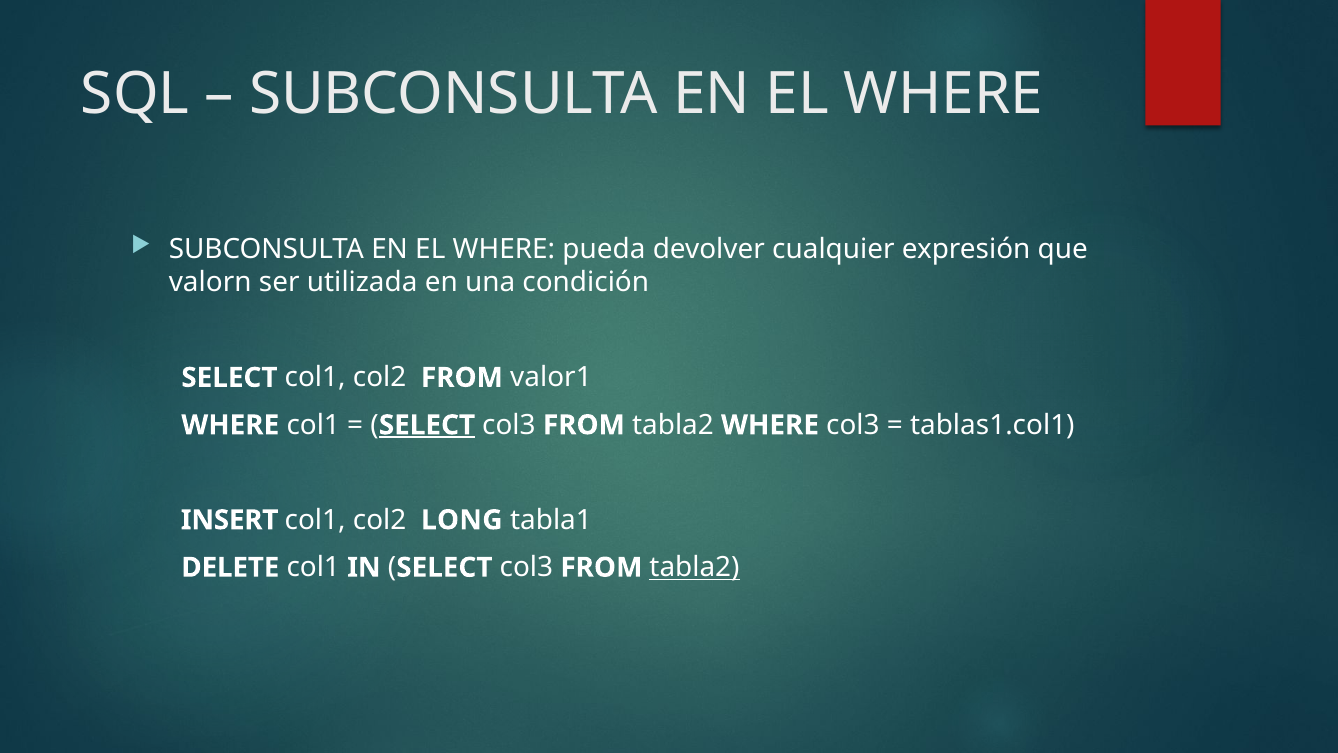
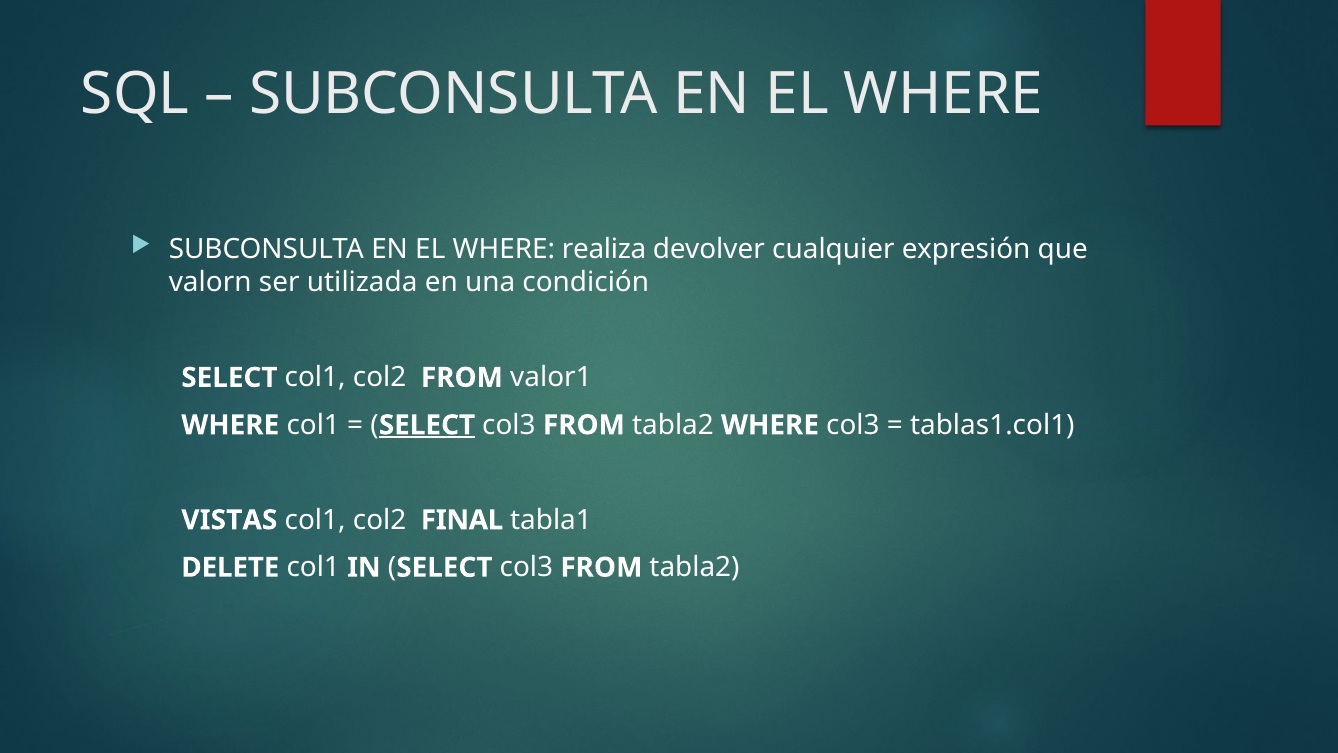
pueda: pueda -> realiza
INSERT: INSERT -> VISTAS
LONG: LONG -> FINAL
tabla2 at (695, 567) underline: present -> none
